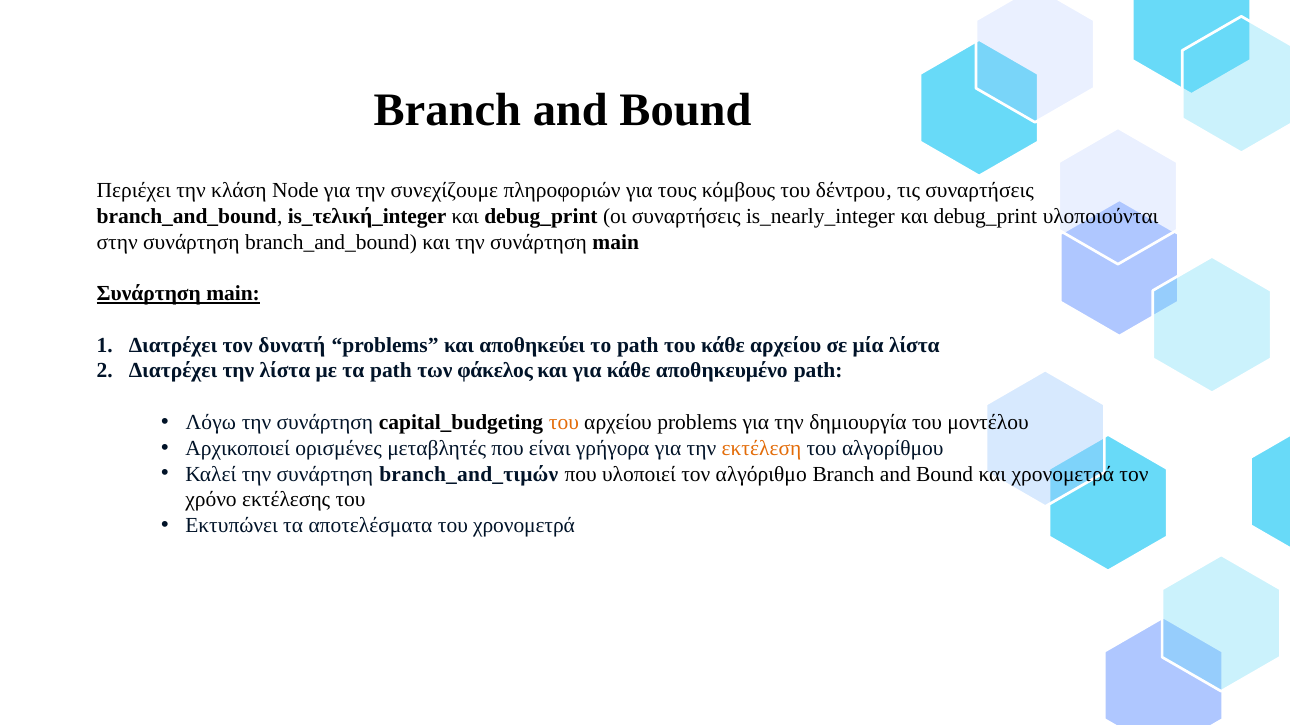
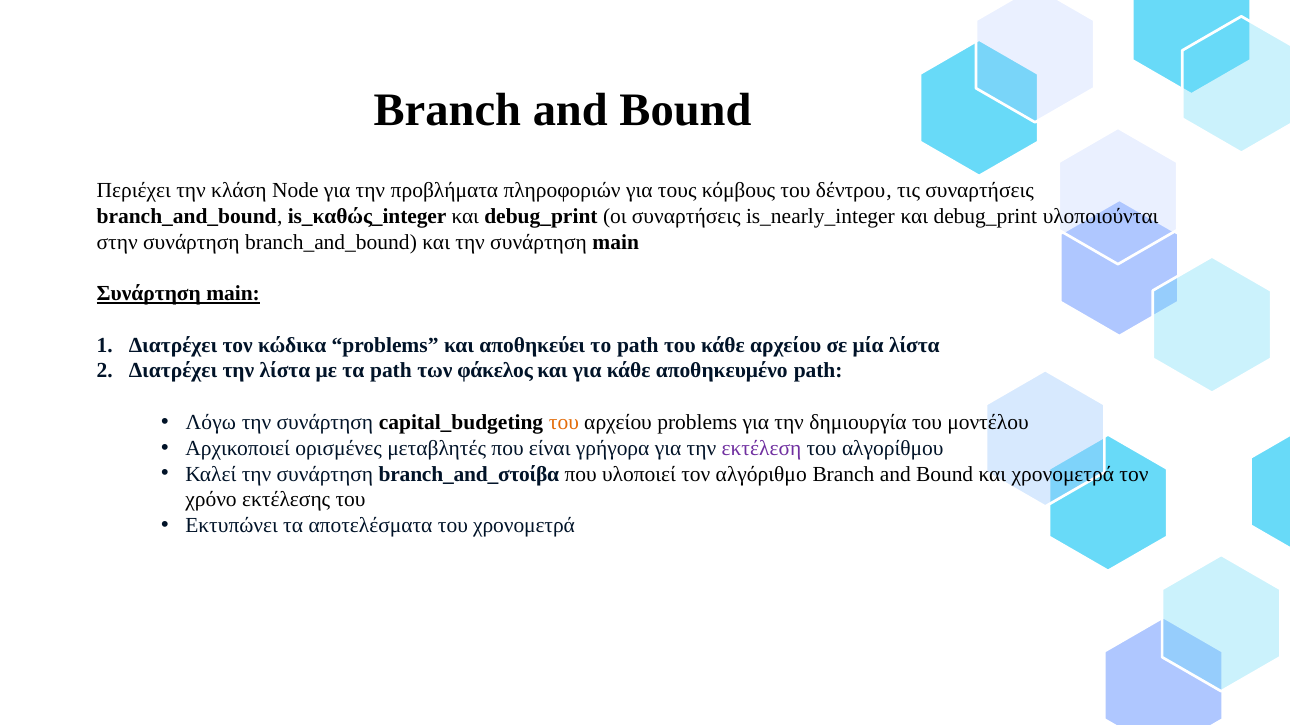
συνεχίζουμε: συνεχίζουμε -> προβλήματα
is_τελική_integer: is_τελική_integer -> is_καθώς_integer
δυνατή: δυνατή -> κώδικα
εκτέλεση colour: orange -> purple
branch_and_τιμών: branch_and_τιμών -> branch_and_στοίβα
